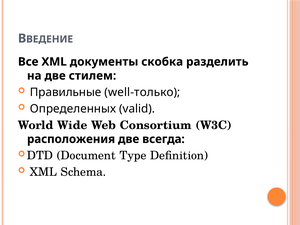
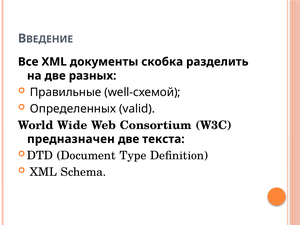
стилем: стилем -> разных
well-только: well-только -> well-схемой
расположения: расположения -> предназначен
всегда: всегда -> текста
